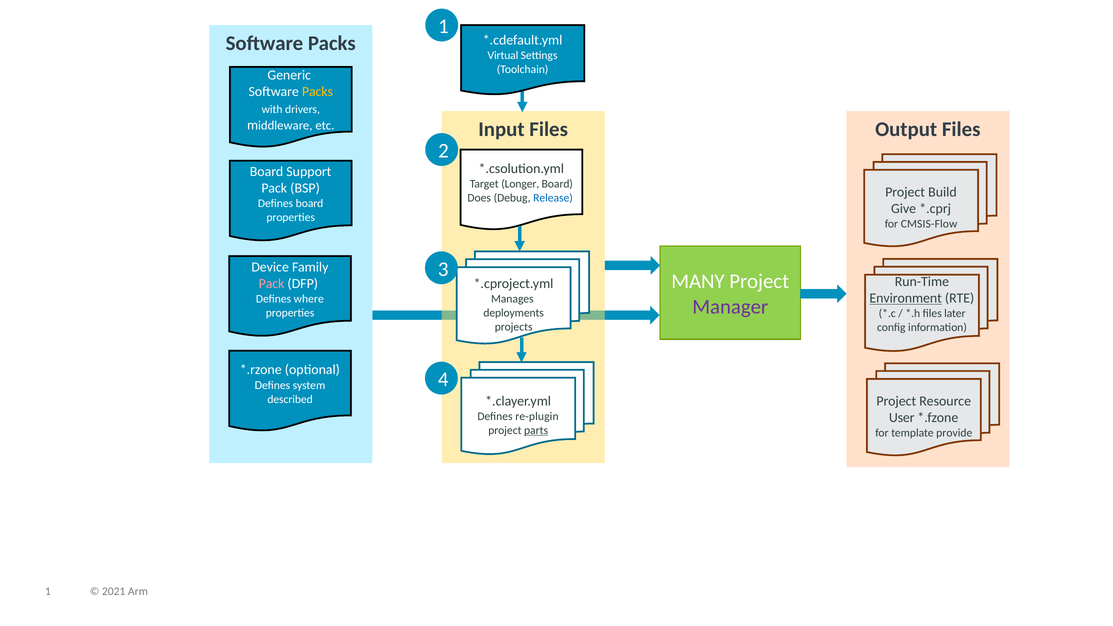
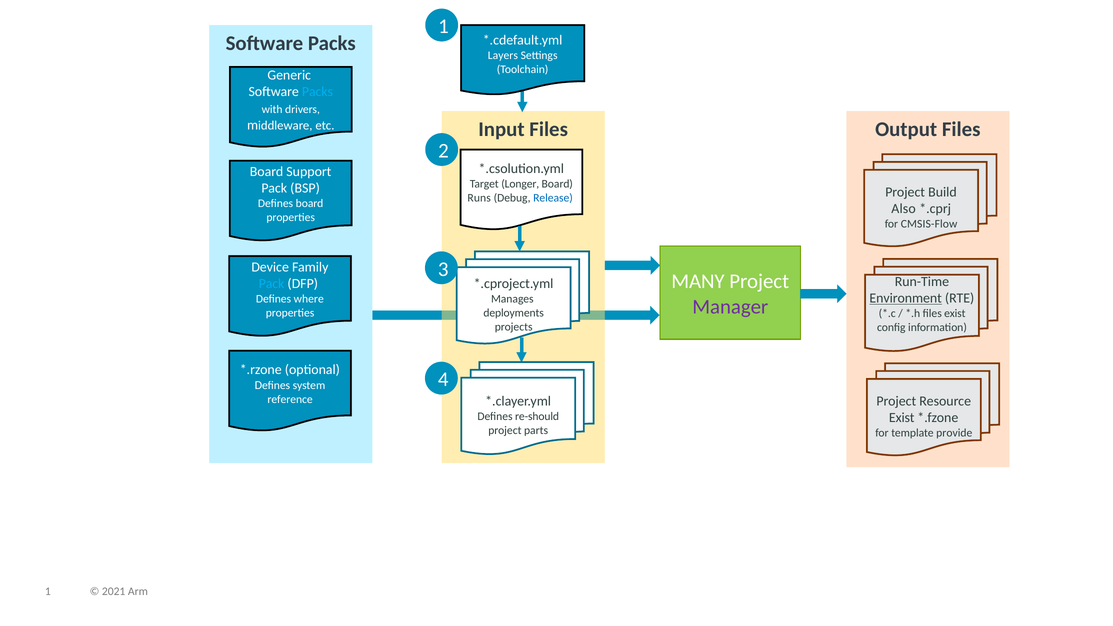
Virtual: Virtual -> Layers
Packs at (317, 92) colour: yellow -> light blue
Does: Does -> Runs
Give: Give -> Also
Pack at (272, 284) colour: pink -> light blue
files later: later -> exist
described: described -> reference
re-plugin: re-plugin -> re-should
User at (902, 418): User -> Exist
parts underline: present -> none
